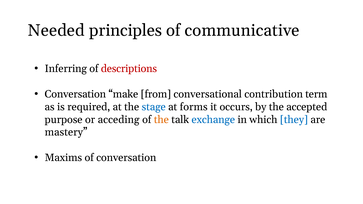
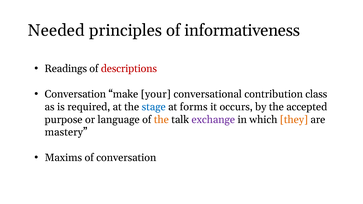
communicative: communicative -> informativeness
Inferring: Inferring -> Readings
from: from -> your
term: term -> class
acceding: acceding -> language
exchange colour: blue -> purple
they colour: blue -> orange
